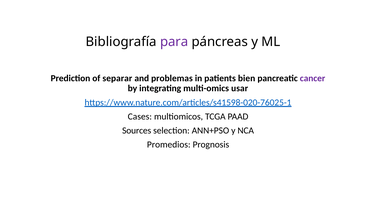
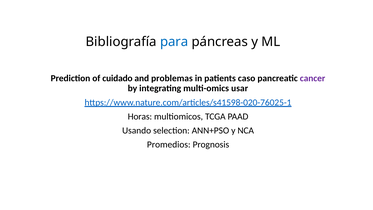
para colour: purple -> blue
separar: separar -> cuidado
bien: bien -> caso
Cases: Cases -> Horas
Sources: Sources -> Usando
